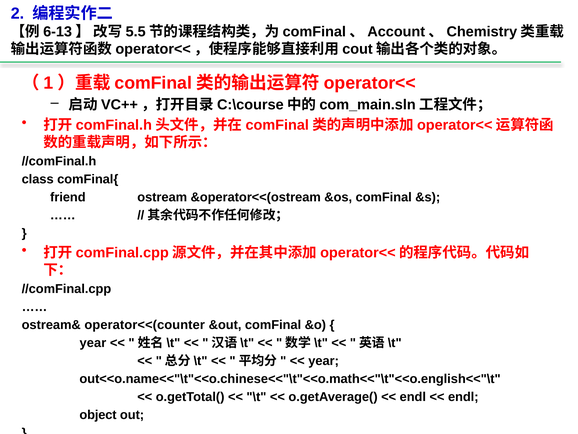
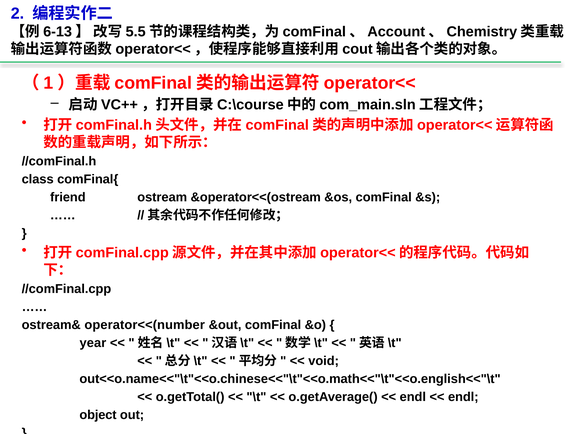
operator<<(counter: operator<<(counter -> operator<<(number
year at (324, 360): year -> void
